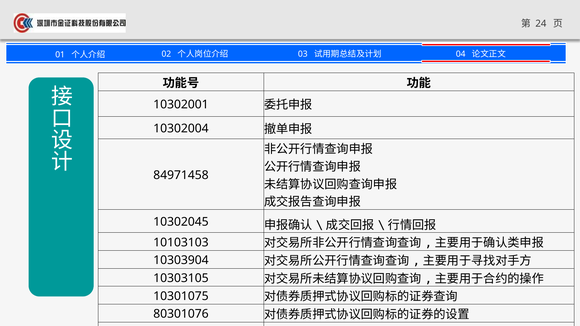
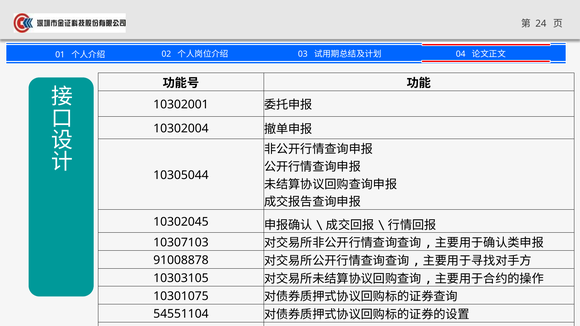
84971458: 84971458 -> 10305044
10103103: 10103103 -> 10307103
10303904: 10303904 -> 91008878
80301076: 80301076 -> 54551104
